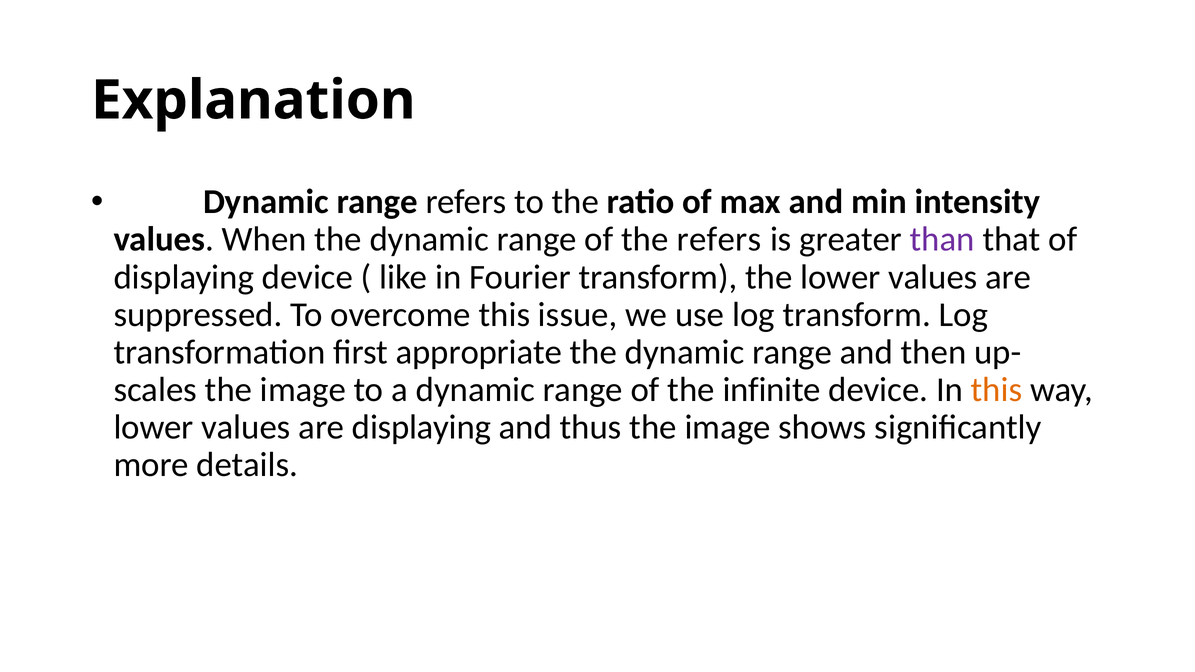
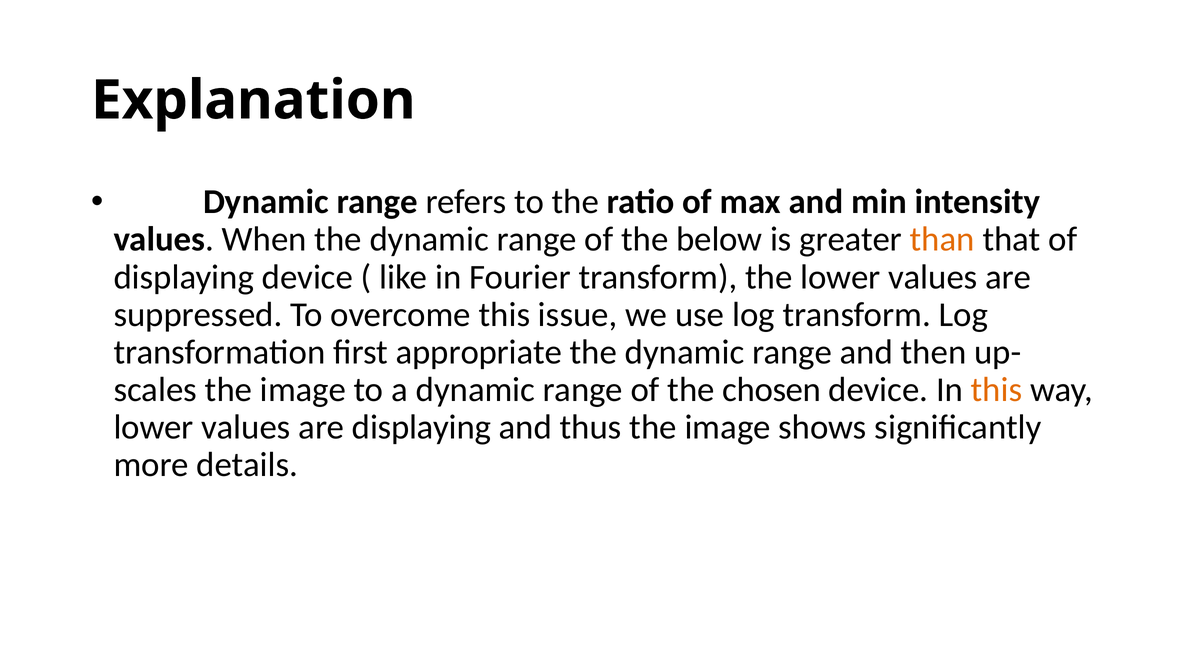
the refers: refers -> below
than colour: purple -> orange
infinite: infinite -> chosen
